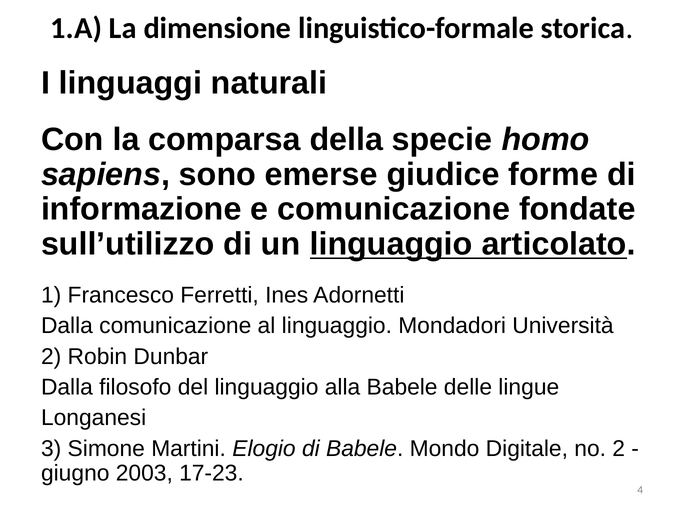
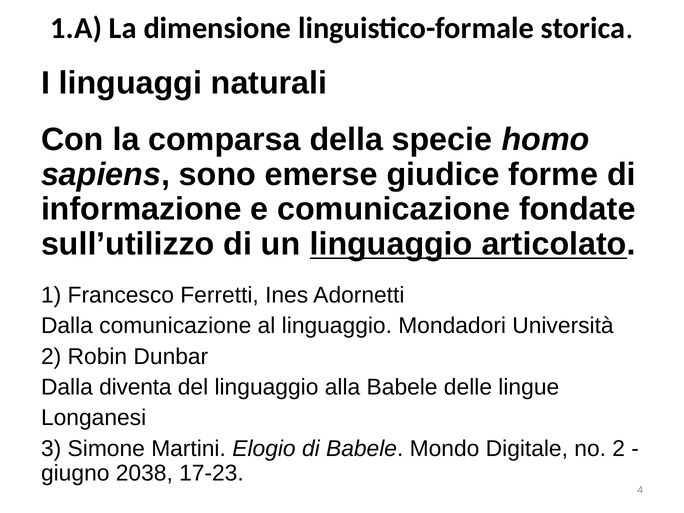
filosofo: filosofo -> diventa
2003: 2003 -> 2038
